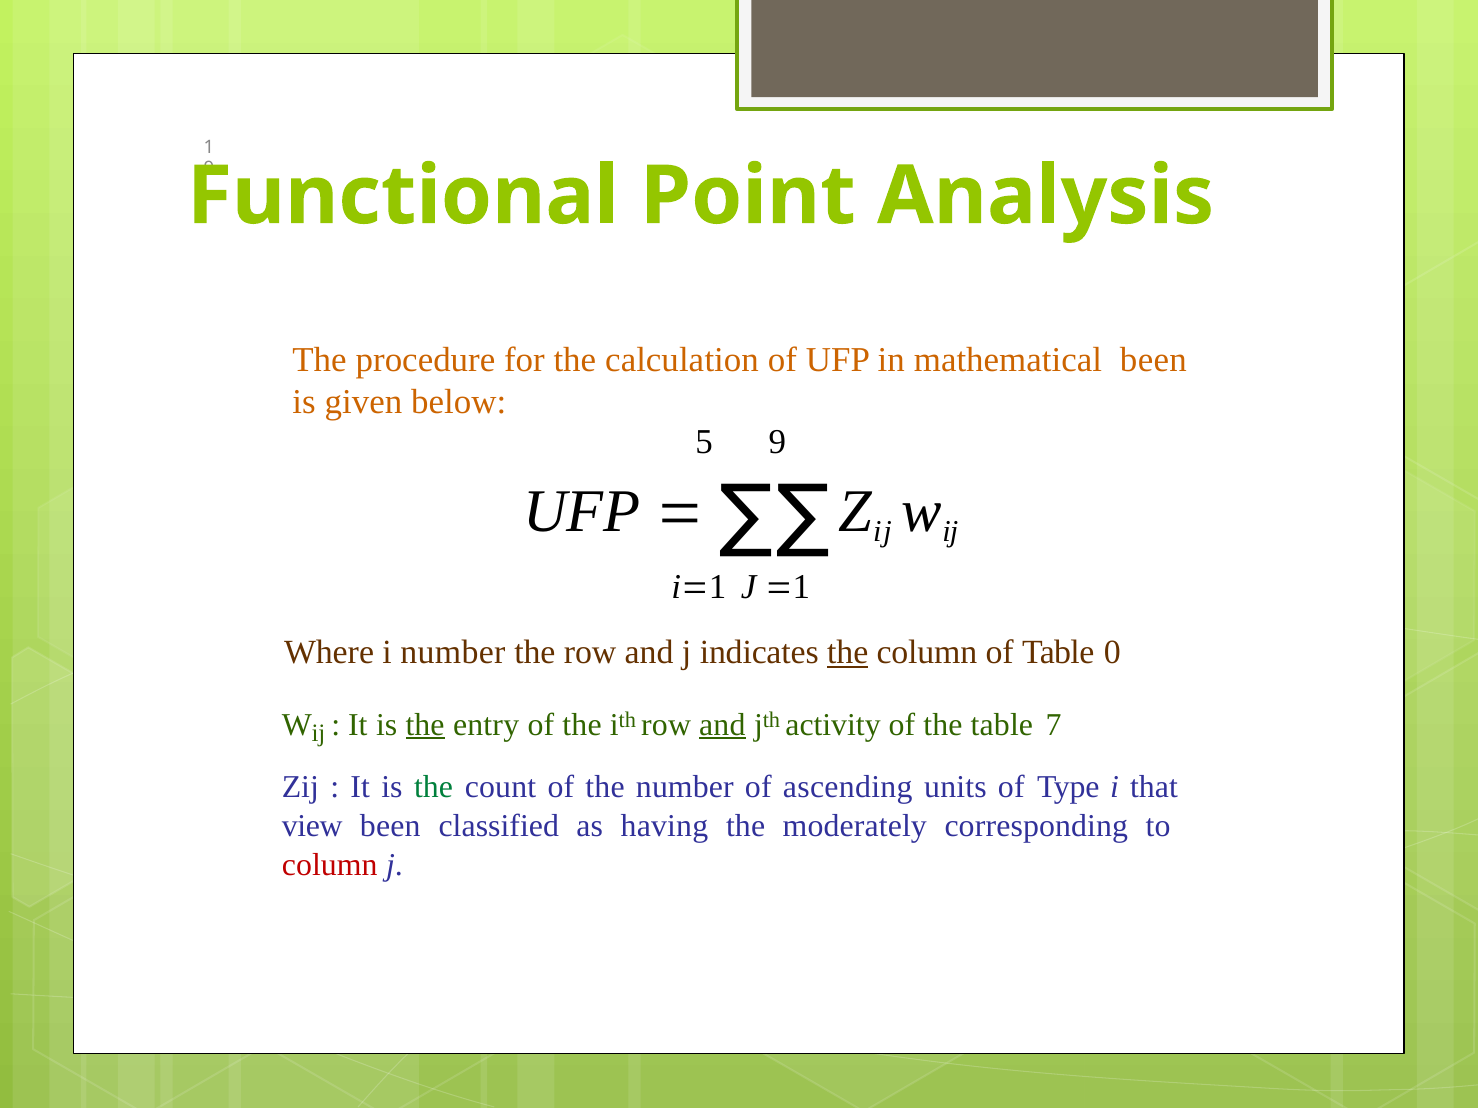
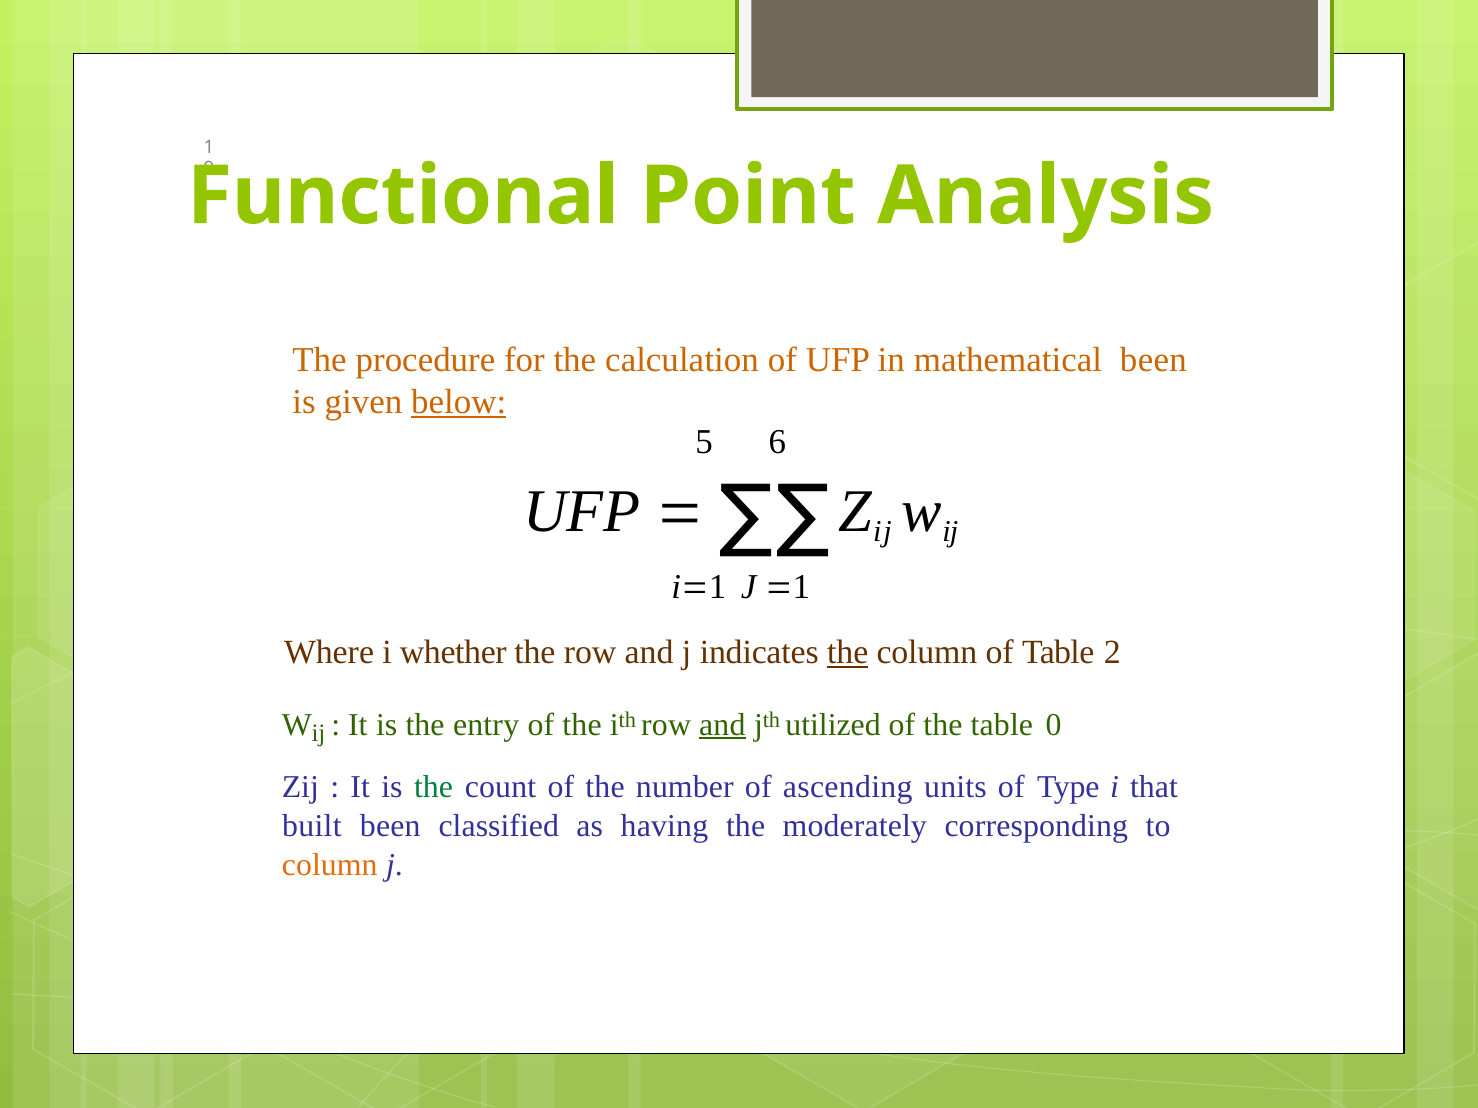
below underline: none -> present
5 9: 9 -> 6
i number: number -> whether
0: 0 -> 2
the at (425, 725) underline: present -> none
activity: activity -> utilized
7: 7 -> 0
view: view -> built
column at (330, 865) colour: red -> orange
